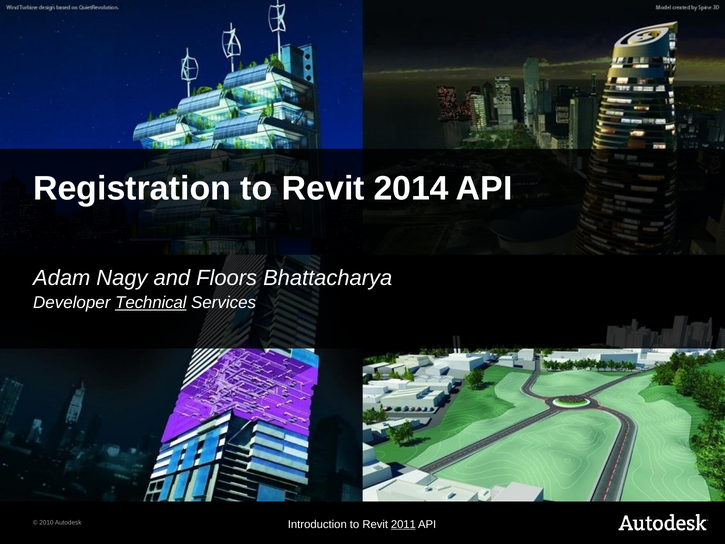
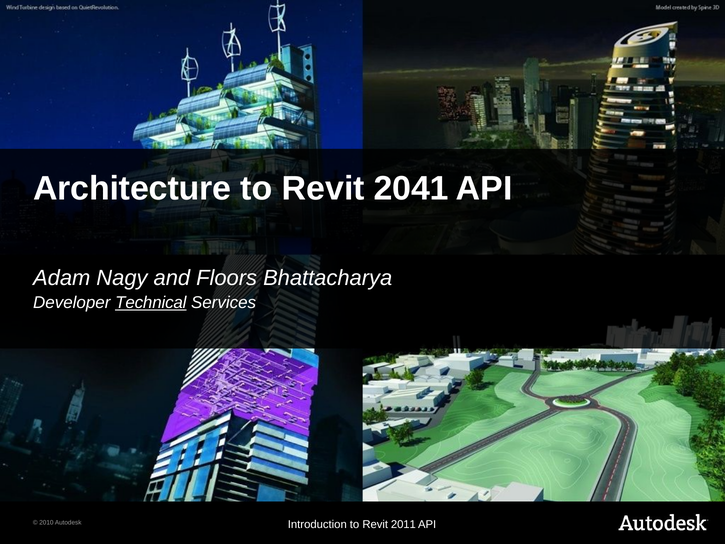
Registration: Registration -> Architecture
2014: 2014 -> 2041
2011 underline: present -> none
